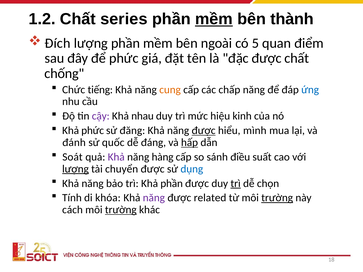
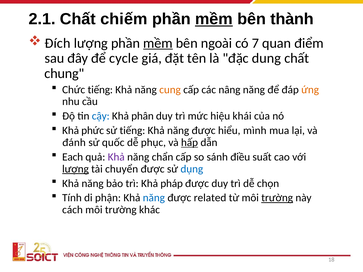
1.2: 1.2 -> 2.1
series: series -> chiếm
mềm at (158, 43) underline: none -> present
5: 5 -> 7
để phức: phức -> cycle
đặc được: được -> dung
chống: chống -> chung
chấp: chấp -> nâng
ứng colour: blue -> orange
cậy colour: purple -> blue
nhau: nhau -> phân
kinh: kinh -> khái
sử đăng: đăng -> tiếng
được at (204, 131) underline: present -> none
đáng: đáng -> phục
Soát: Soát -> Each
hàng: hàng -> chẩn
Khả phần: phần -> pháp
trì at (236, 184) underline: present -> none
khóa: khóa -> phận
năng at (154, 198) colour: purple -> blue
trường at (121, 210) underline: present -> none
